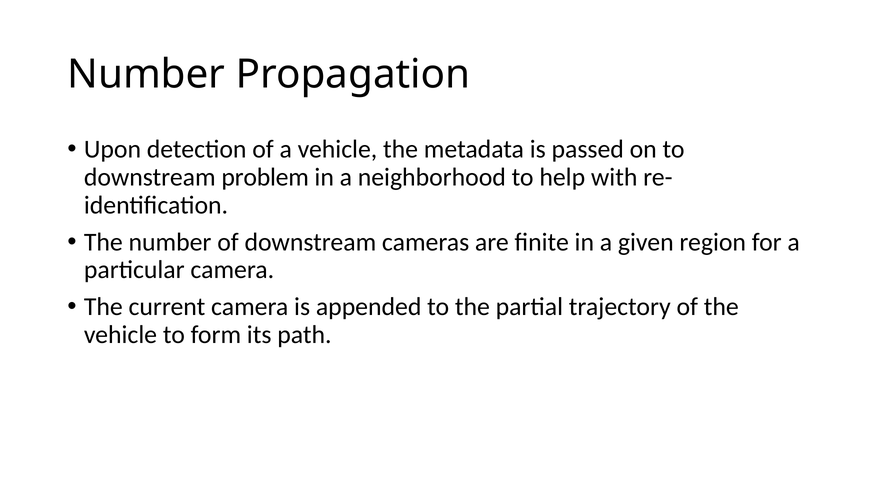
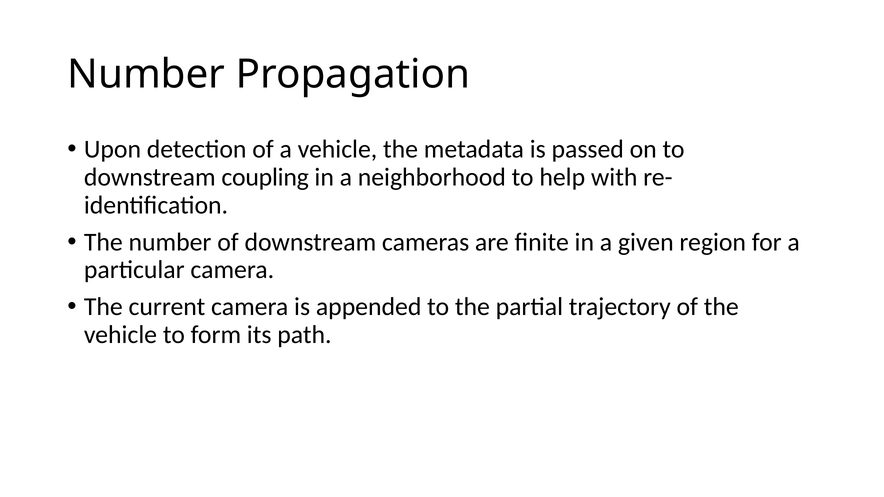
problem: problem -> coupling
